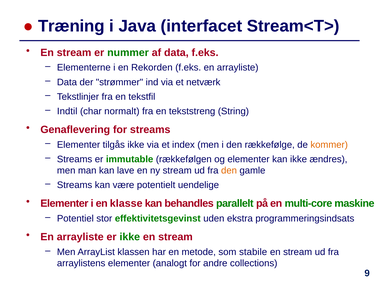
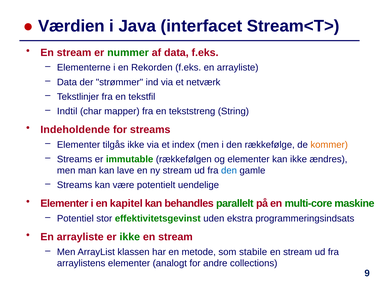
Træning: Træning -> Værdien
normalt: normalt -> mapper
Genaflevering: Genaflevering -> Indeholdende
den at (229, 171) colour: orange -> blue
klasse: klasse -> kapitel
